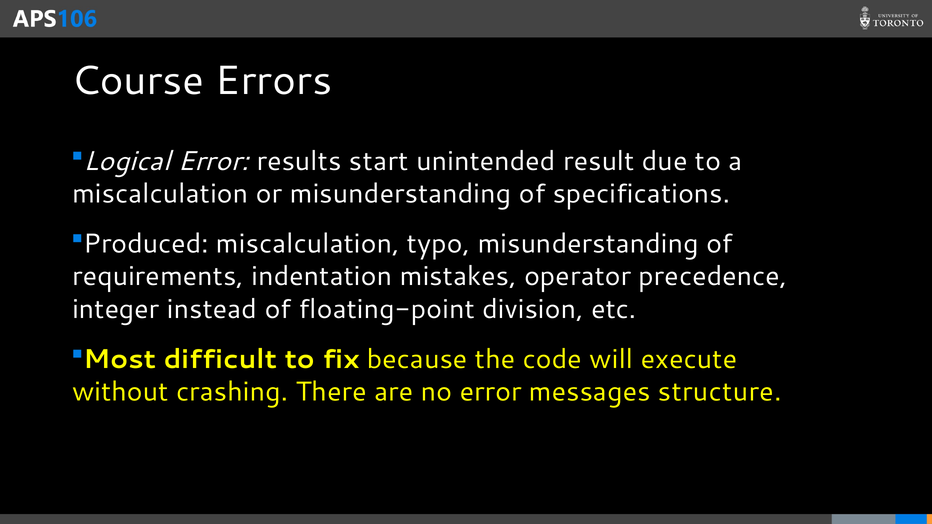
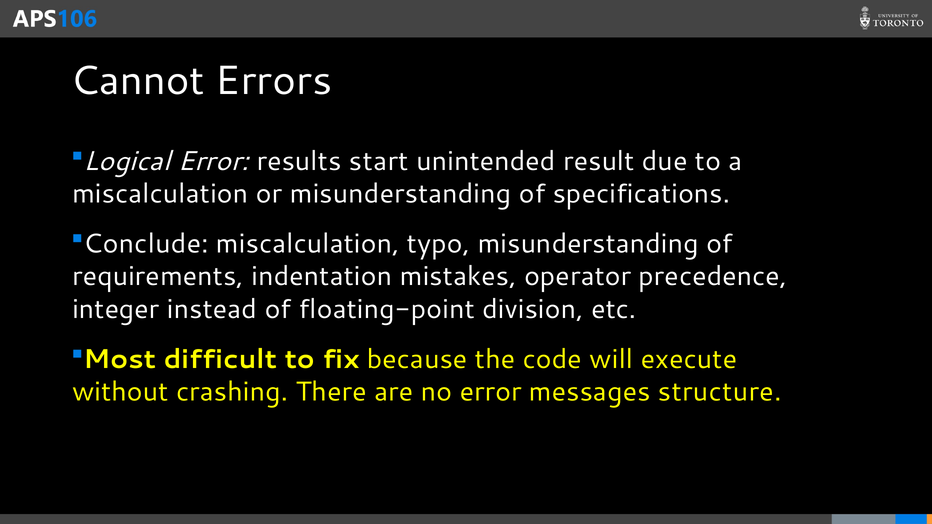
Course: Course -> Cannot
Produced: Produced -> Conclude
